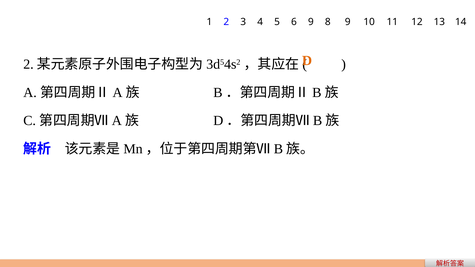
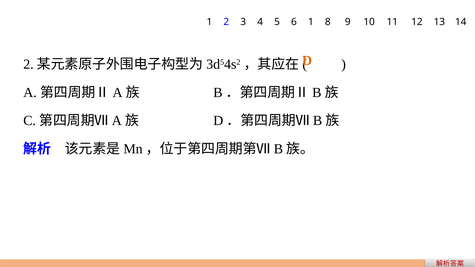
6 9: 9 -> 1
